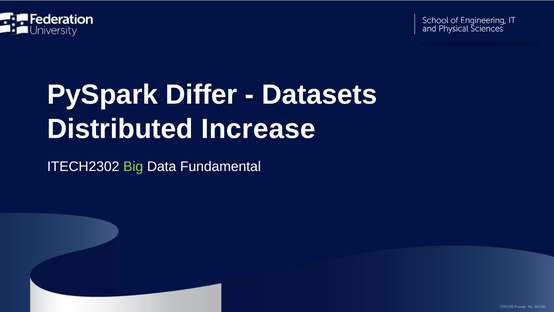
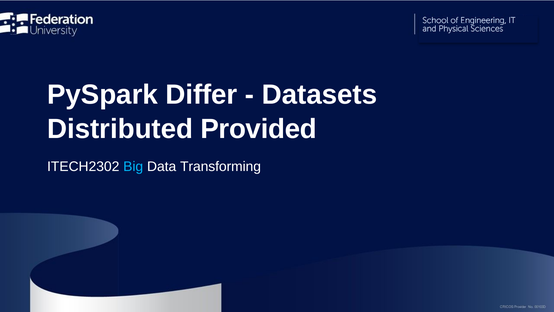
Increase: Increase -> Provided
Big colour: light green -> light blue
Fundamental: Fundamental -> Transforming
